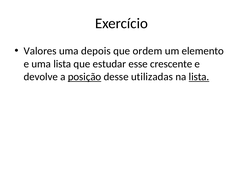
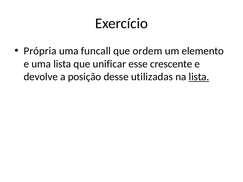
Valores: Valores -> Própria
depois: depois -> funcall
estudar: estudar -> unificar
posição underline: present -> none
